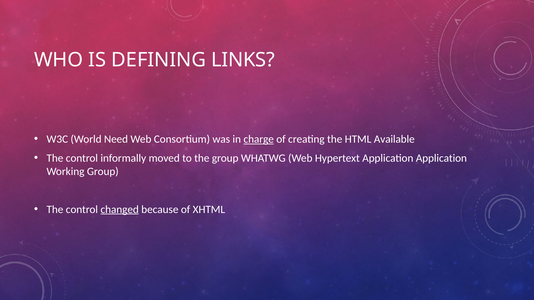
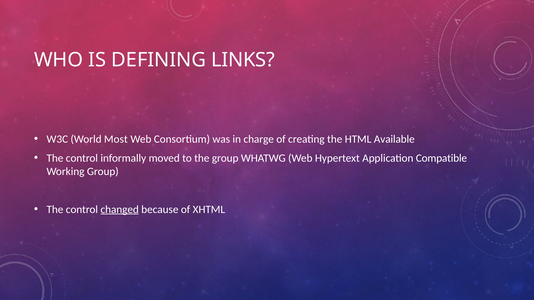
Need: Need -> Most
charge underline: present -> none
Application Application: Application -> Compatible
